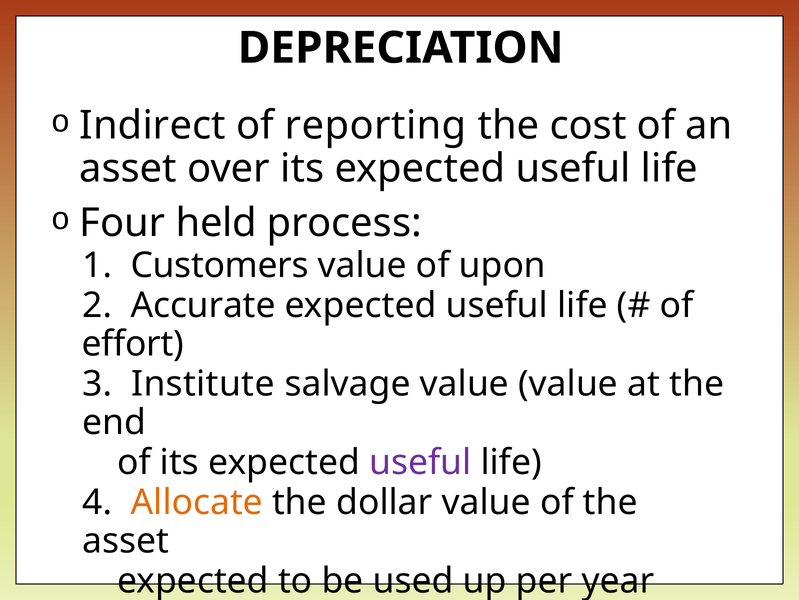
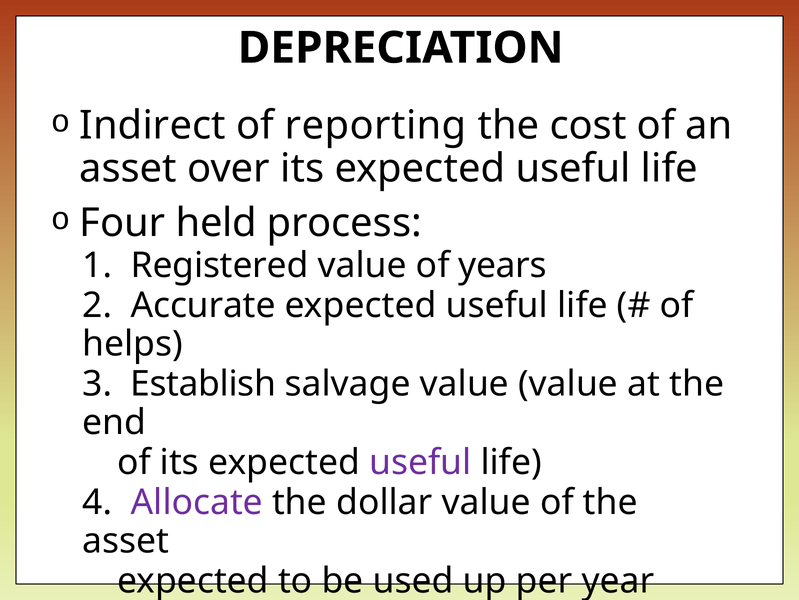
Customers: Customers -> Registered
upon: upon -> years
effort: effort -> helps
Institute: Institute -> Establish
Allocate colour: orange -> purple
